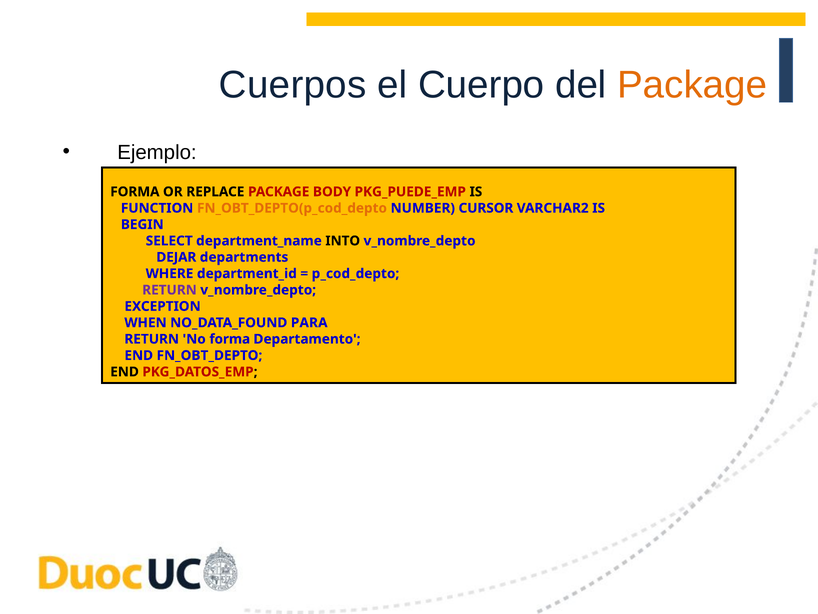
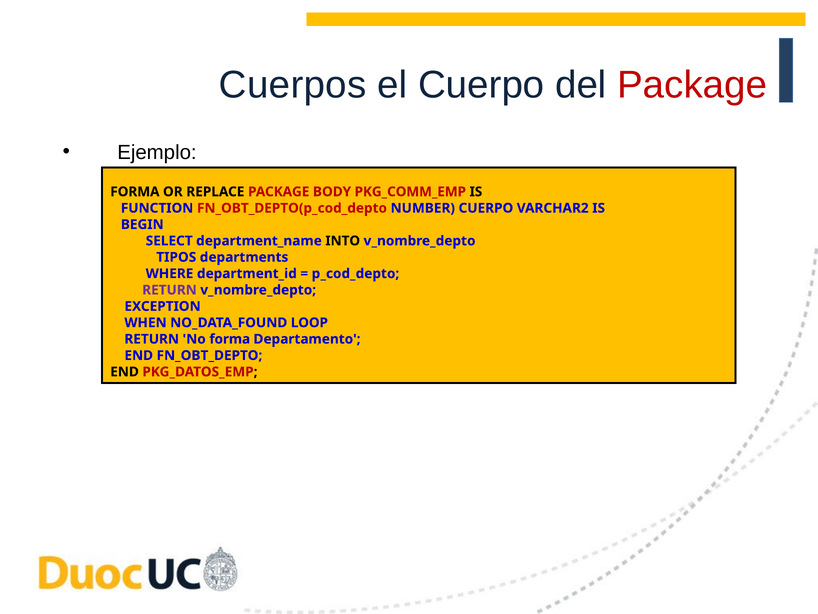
Package at (692, 85) colour: orange -> red
PKG_PUEDE_EMP: PKG_PUEDE_EMP -> PKG_COMM_EMP
FN_OBT_DEPTO(p_cod_depto colour: orange -> red
NUMBER CURSOR: CURSOR -> CUERPO
DEJAR: DEJAR -> TIPOS
PARA: PARA -> LOOP
